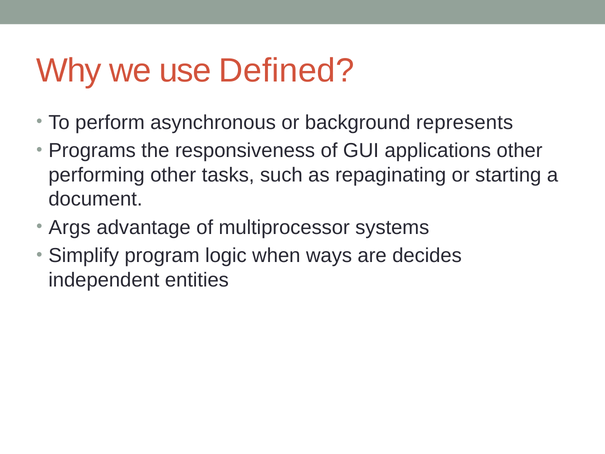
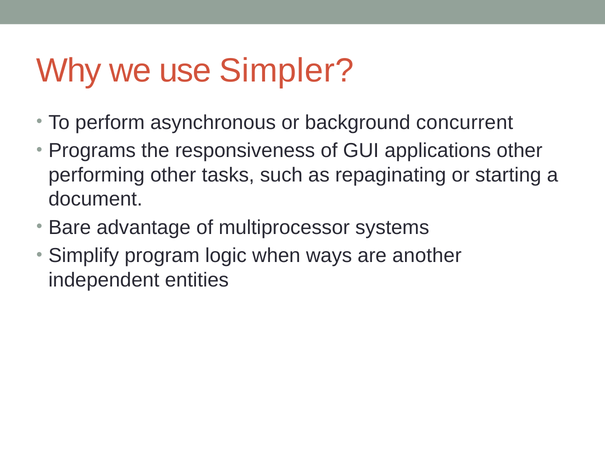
Defined: Defined -> Simpler
represents: represents -> concurrent
Args: Args -> Bare
decides: decides -> another
